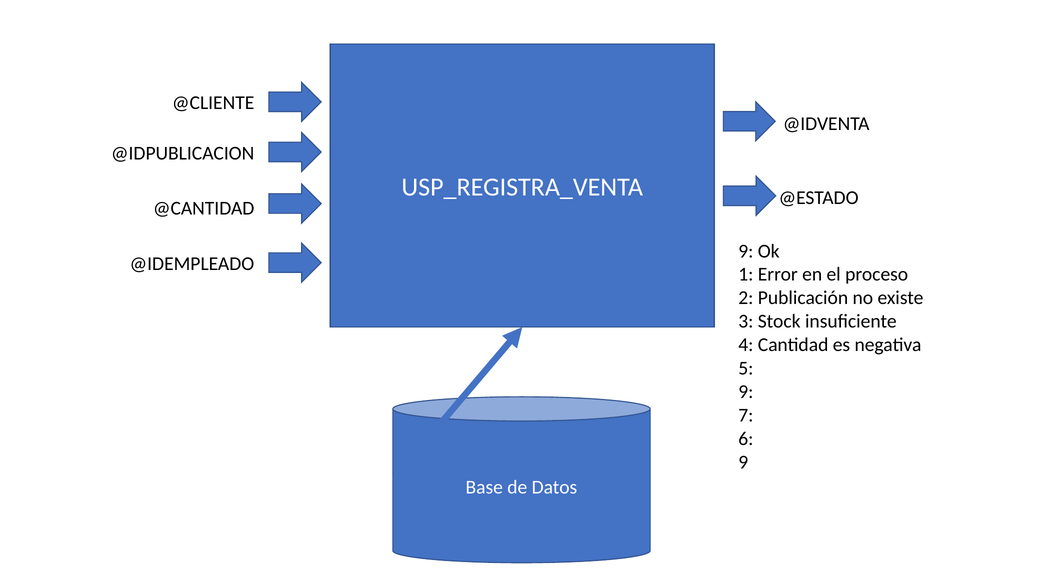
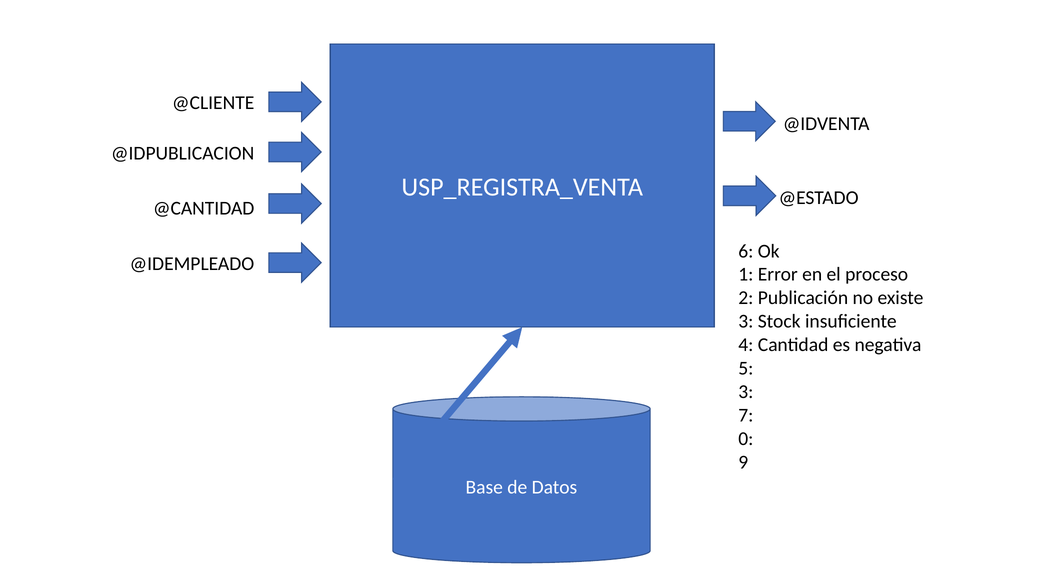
9 at (746, 251): 9 -> 6
9 at (746, 392): 9 -> 3
6: 6 -> 0
